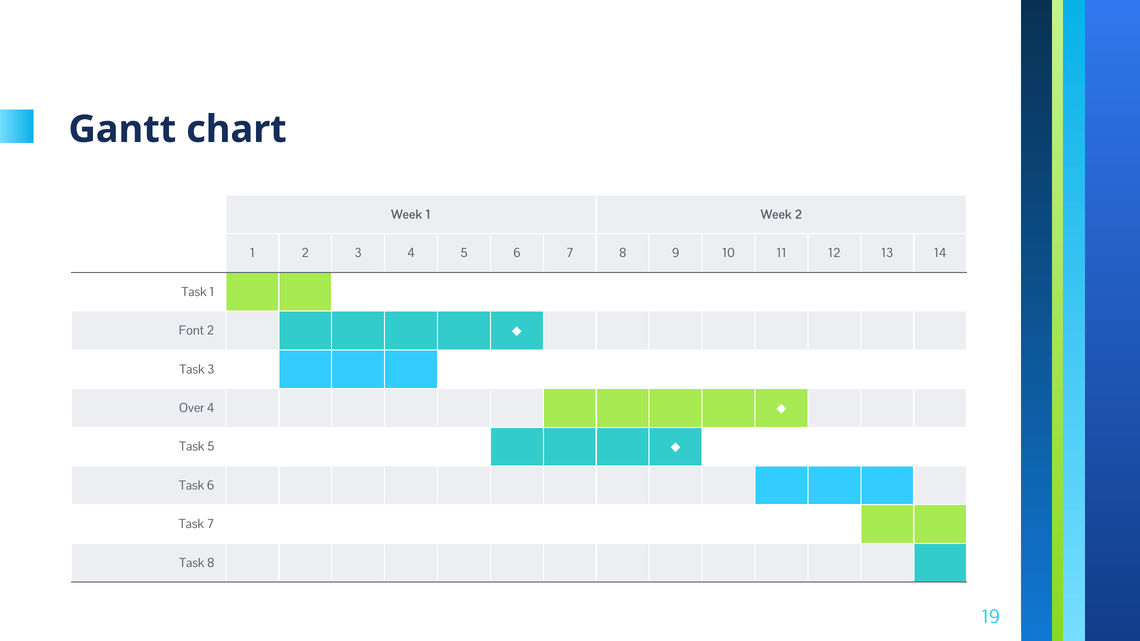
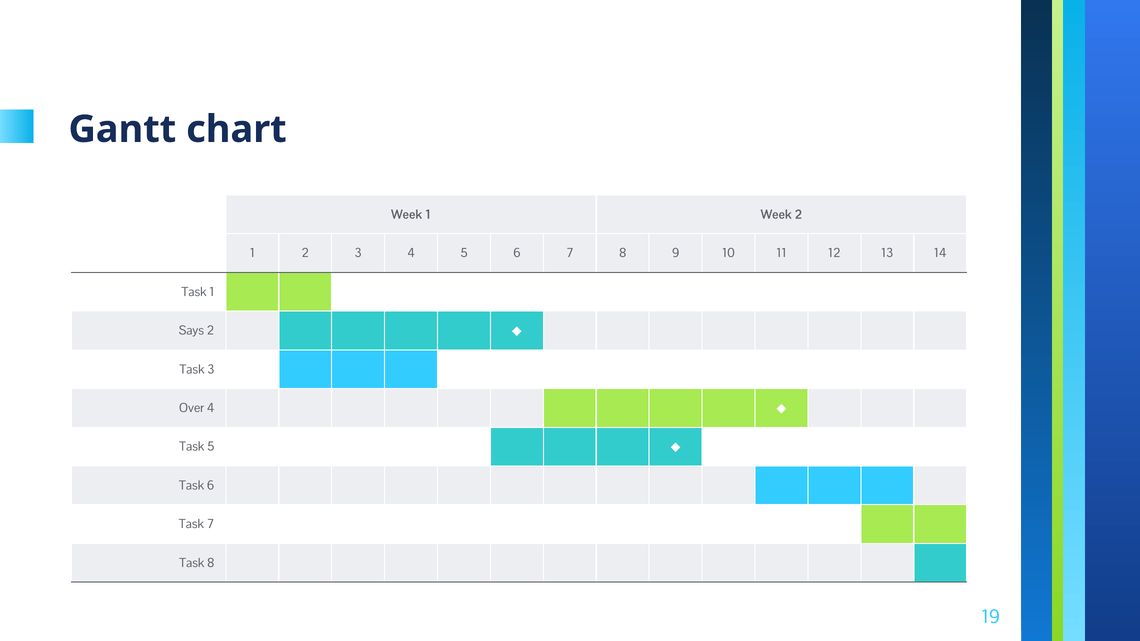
Font: Font -> Says
